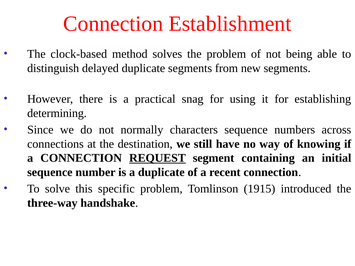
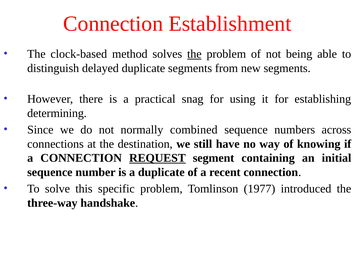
the at (194, 54) underline: none -> present
characters: characters -> combined
1915: 1915 -> 1977
